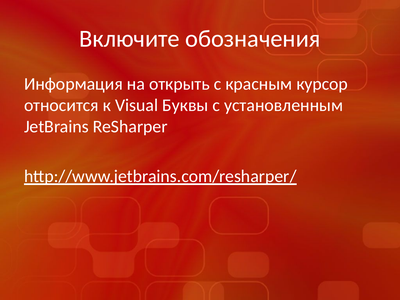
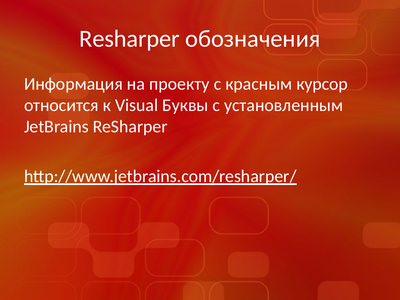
Включите at (129, 39): Включите -> Resharper
открыть: открыть -> проекту
